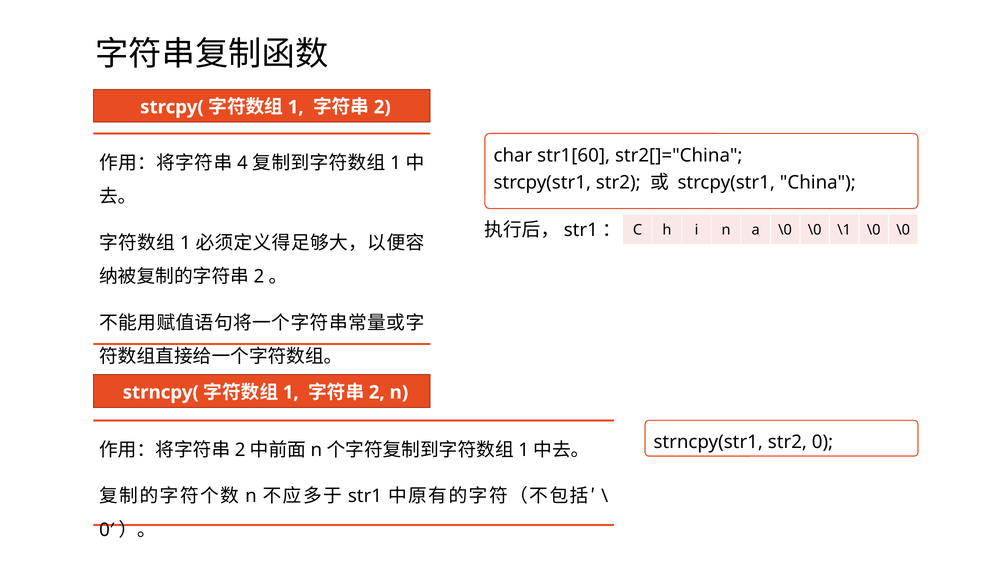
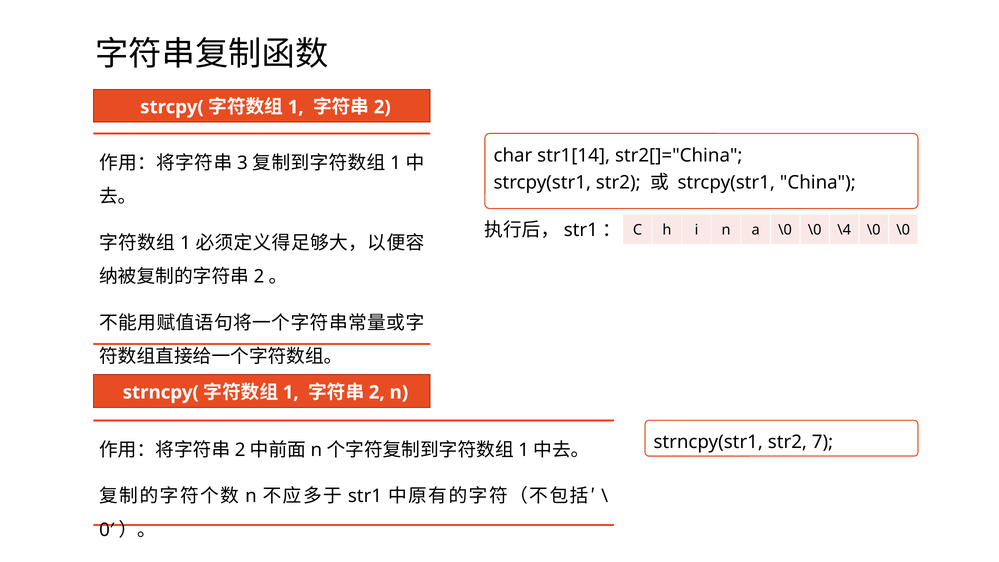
str1[60: str1[60 -> str1[14
4: 4 -> 3
\1: \1 -> \4
0: 0 -> 7
